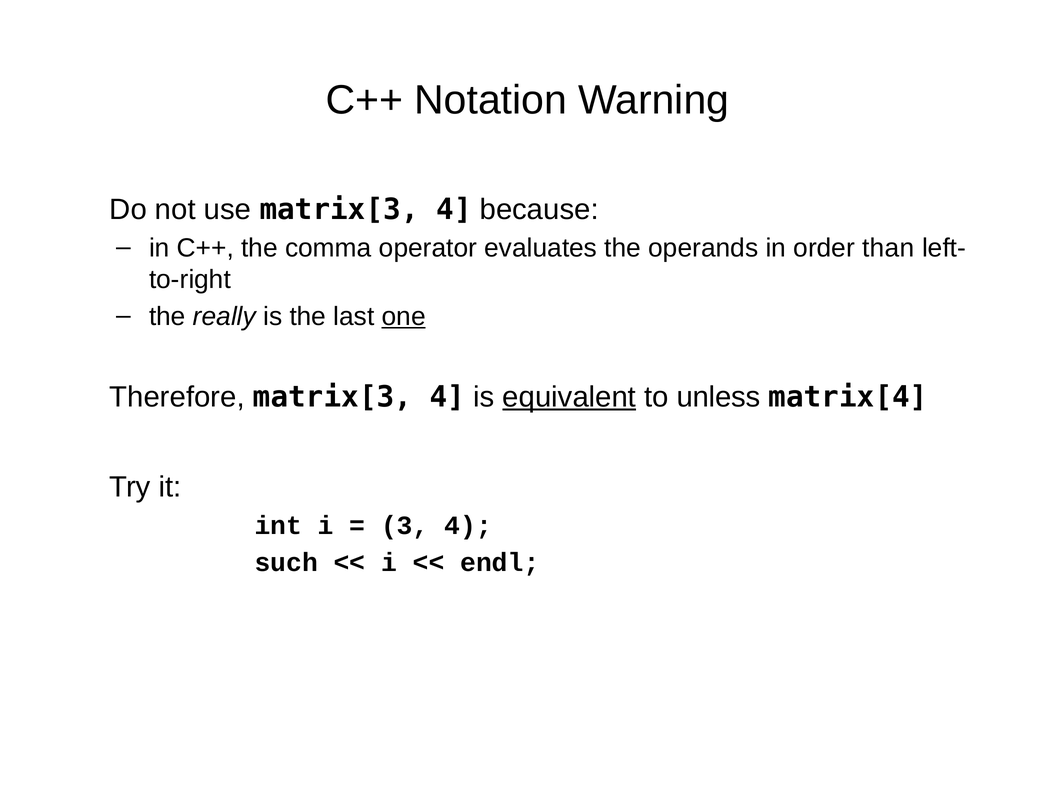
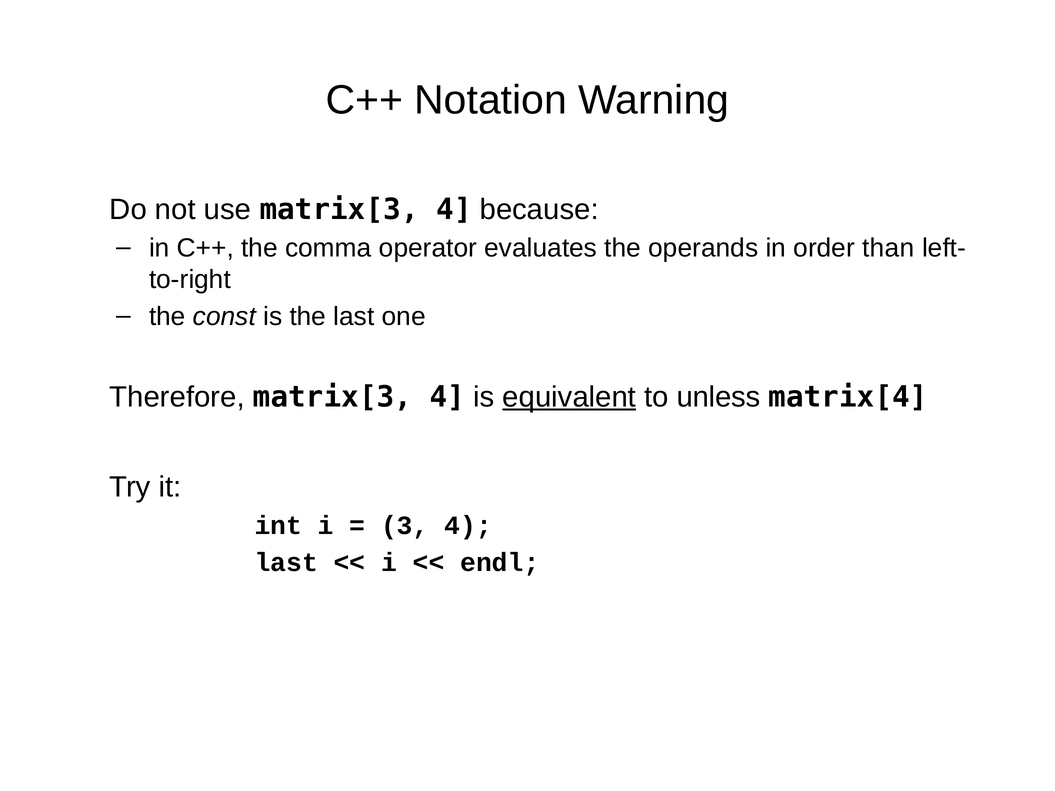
really: really -> const
one underline: present -> none
such at (286, 563): such -> last
